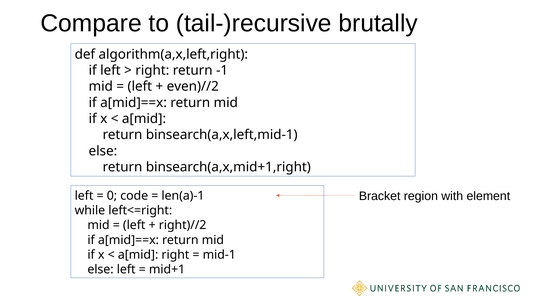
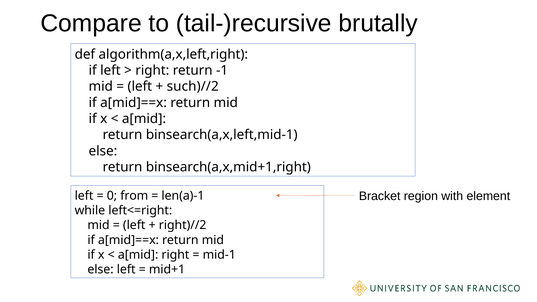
even)//2: even)//2 -> such)//2
code: code -> from
